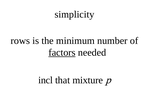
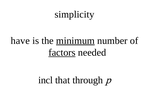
rows: rows -> have
minimum underline: none -> present
mixture: mixture -> through
